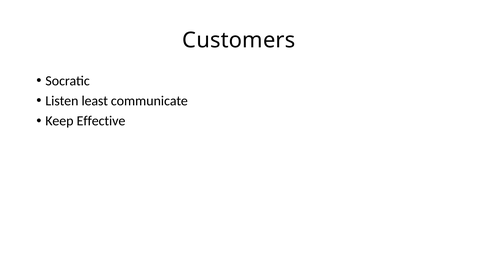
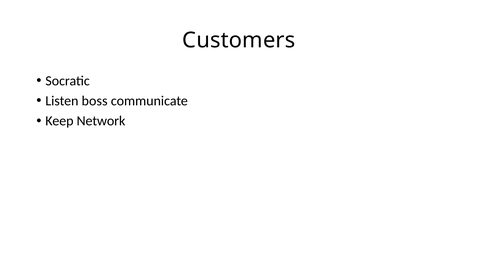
least: least -> boss
Effective: Effective -> Network
